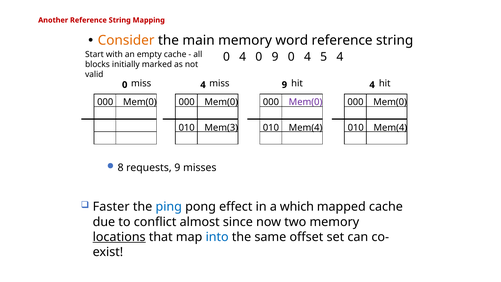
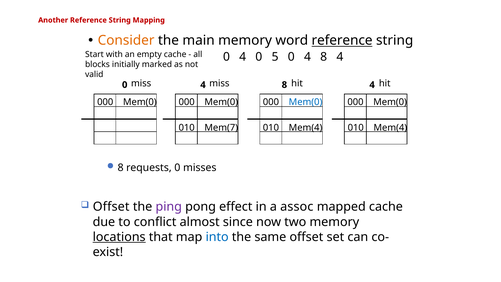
reference at (342, 40) underline: none -> present
0 9: 9 -> 5
5 at (324, 57): 5 -> 8
9 at (284, 85): 9 -> 8
Mem(0 at (306, 102) colour: purple -> blue
Mem(3: Mem(3 -> Mem(7
requests 9: 9 -> 0
Faster at (111, 207): Faster -> Offset
ping colour: blue -> purple
which: which -> assoc
